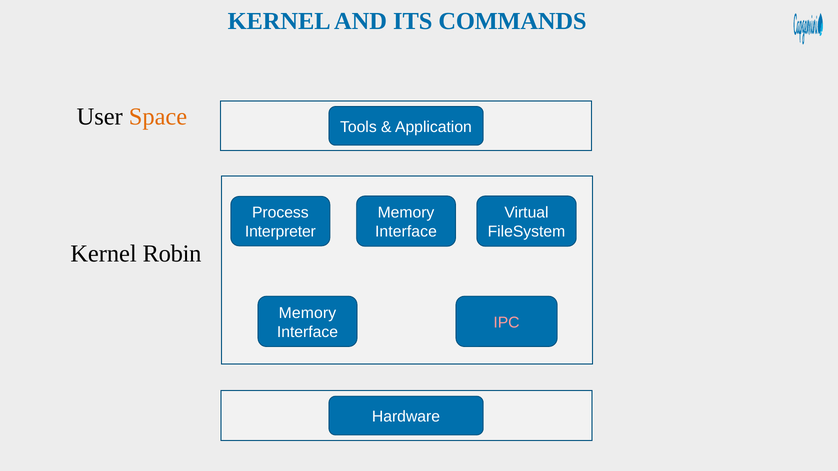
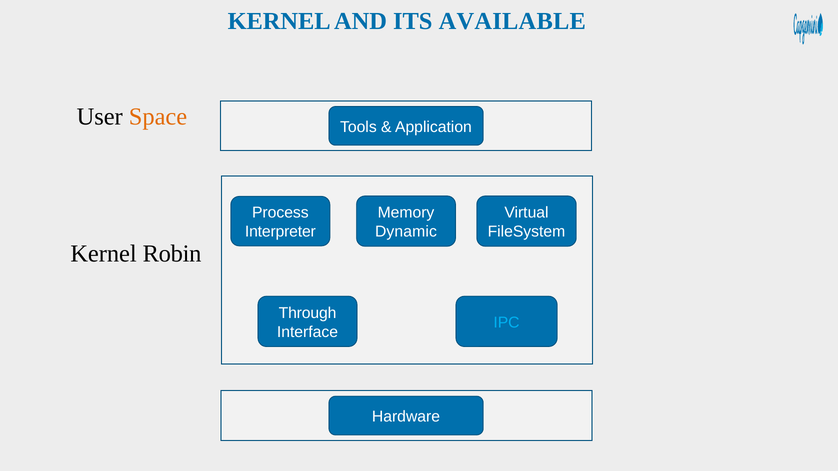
COMMANDS: COMMANDS -> AVAILABLE
Interface at (406, 232): Interface -> Dynamic
Memory at (307, 313): Memory -> Through
IPC colour: pink -> light blue
